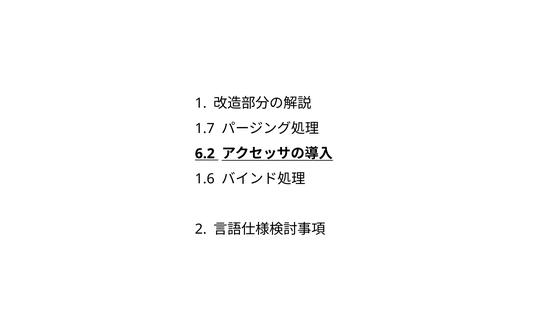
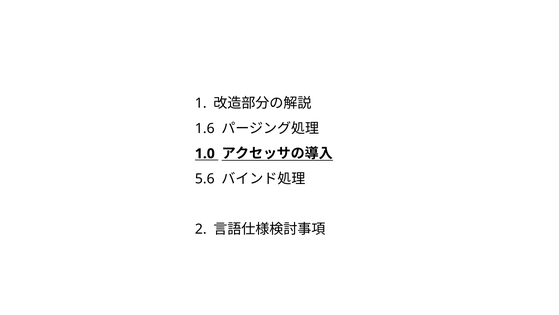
1.7: 1.7 -> 1.6
6.2: 6.2 -> 1.0
1.6: 1.6 -> 5.6
